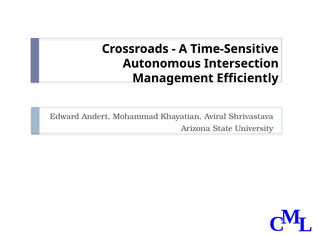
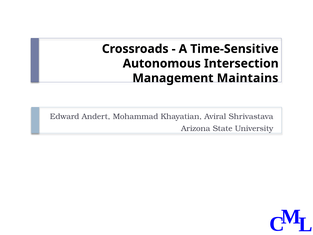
Efficiently: Efficiently -> Maintains
